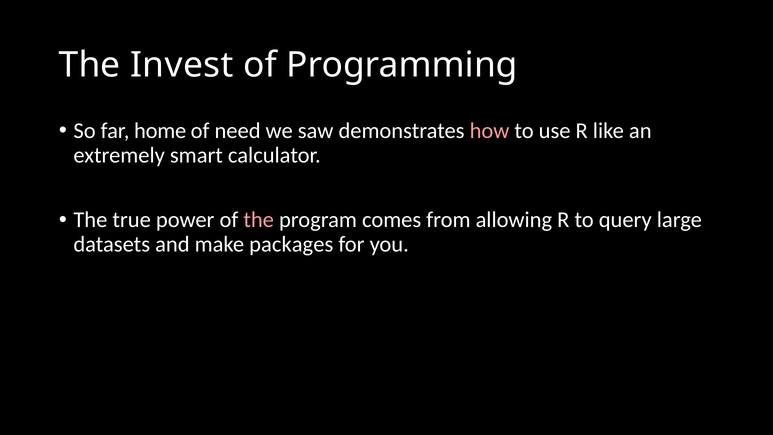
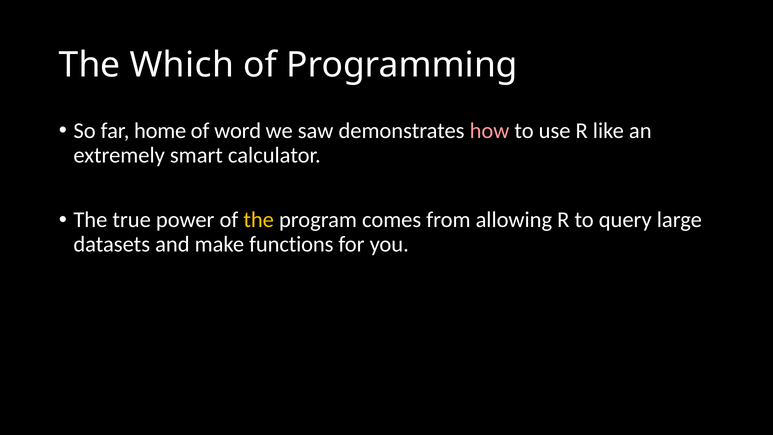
Invest: Invest -> Which
need: need -> word
the at (259, 220) colour: pink -> yellow
packages: packages -> functions
